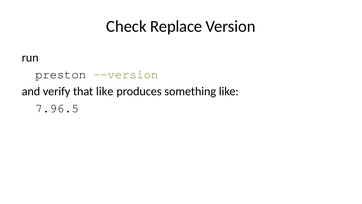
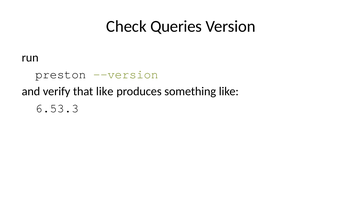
Replace: Replace -> Queries
7.96.5: 7.96.5 -> 6.53.3
